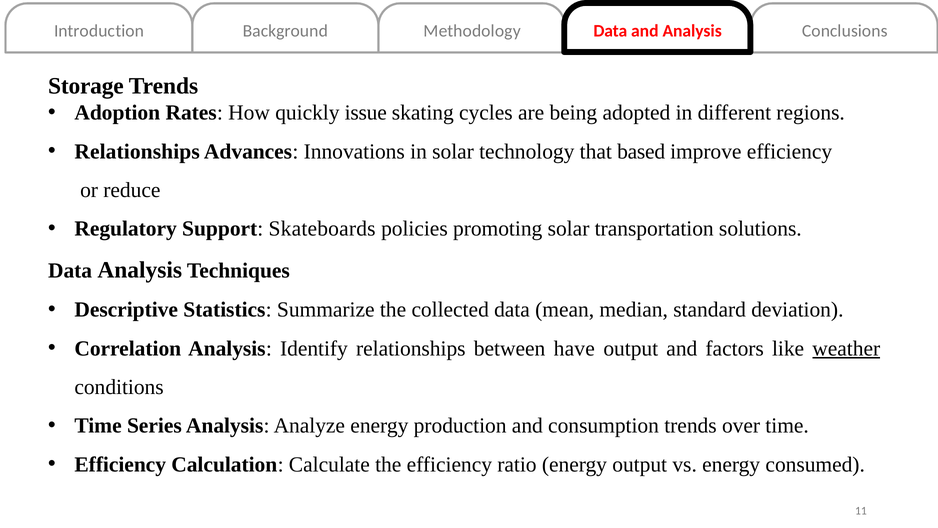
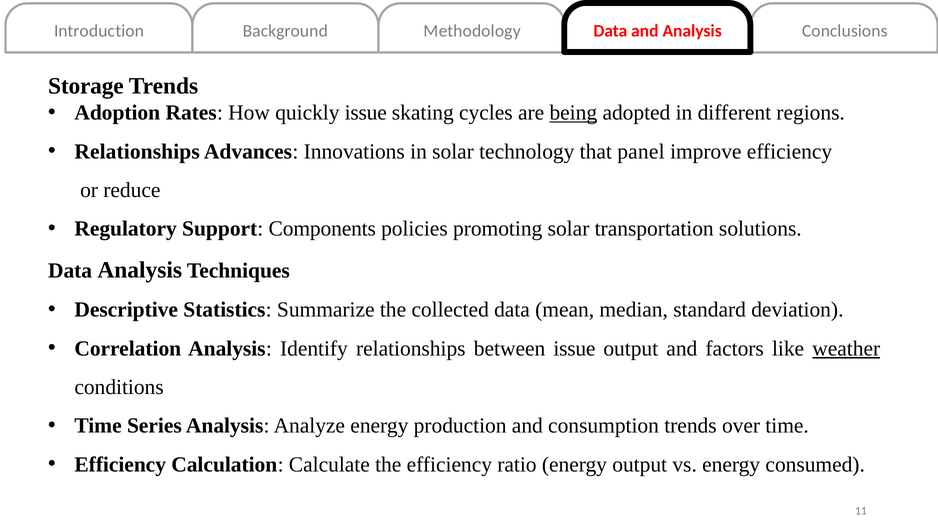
being underline: none -> present
based: based -> panel
Skateboards: Skateboards -> Components
between have: have -> issue
